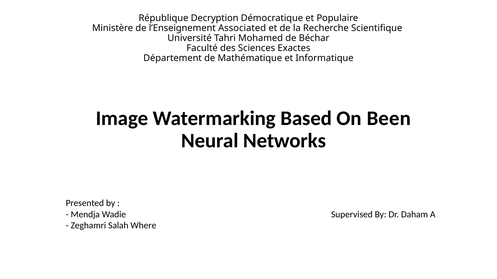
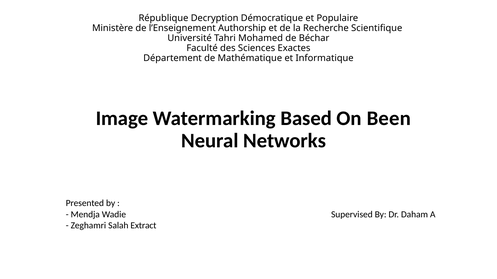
Associated: Associated -> Authorship
Where: Where -> Extract
